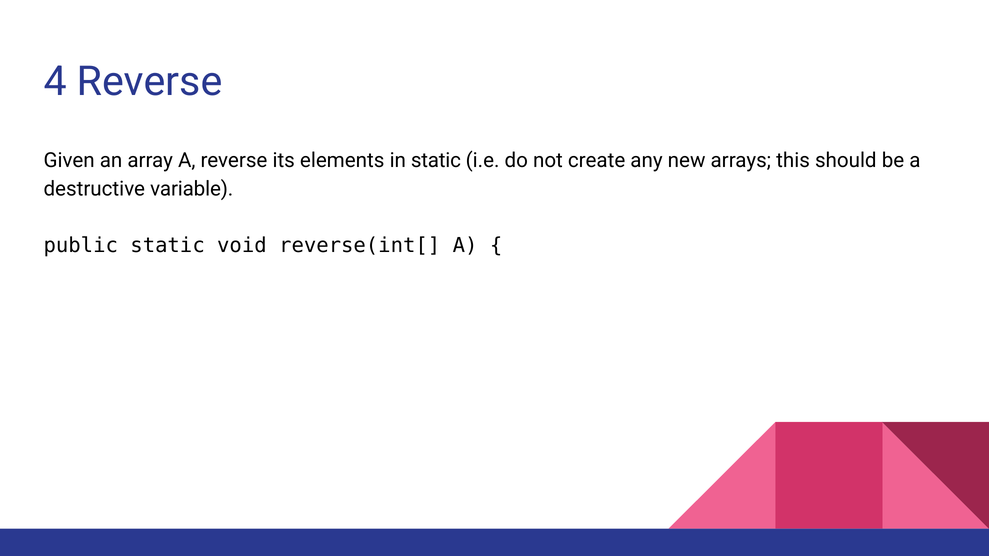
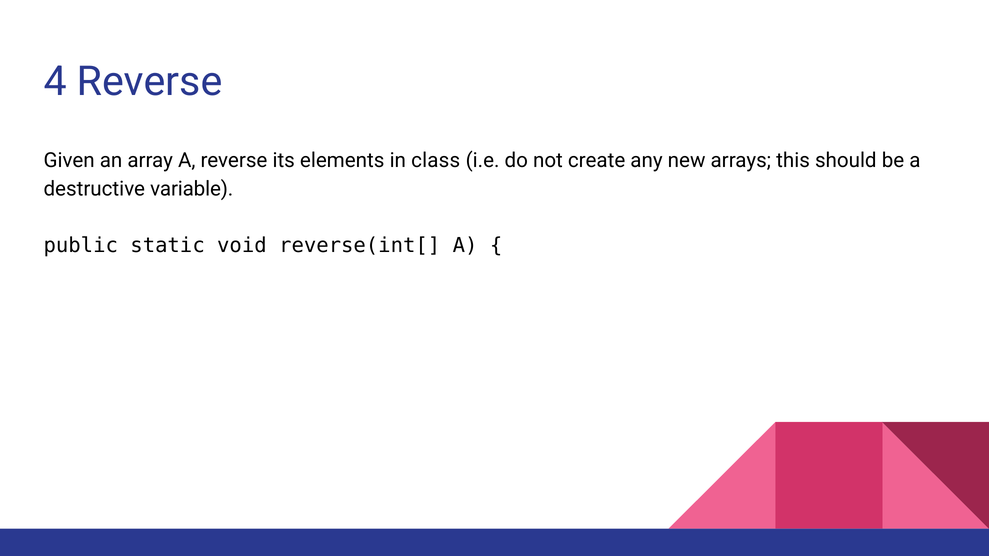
in static: static -> class
